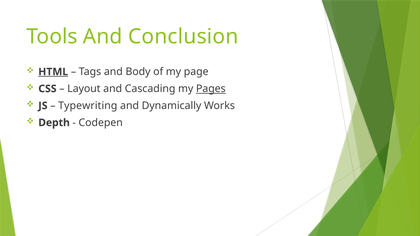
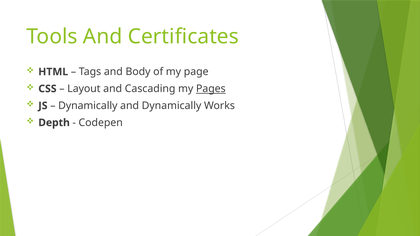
Conclusion: Conclusion -> Certificates
HTML underline: present -> none
Typewriting at (88, 106): Typewriting -> Dynamically
